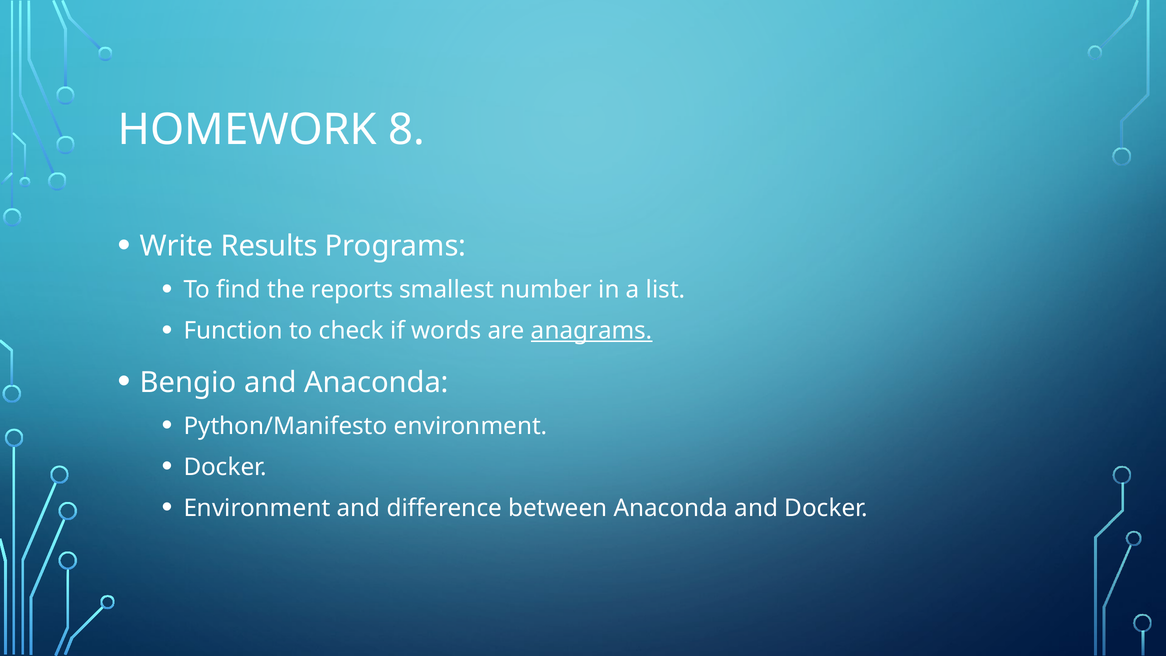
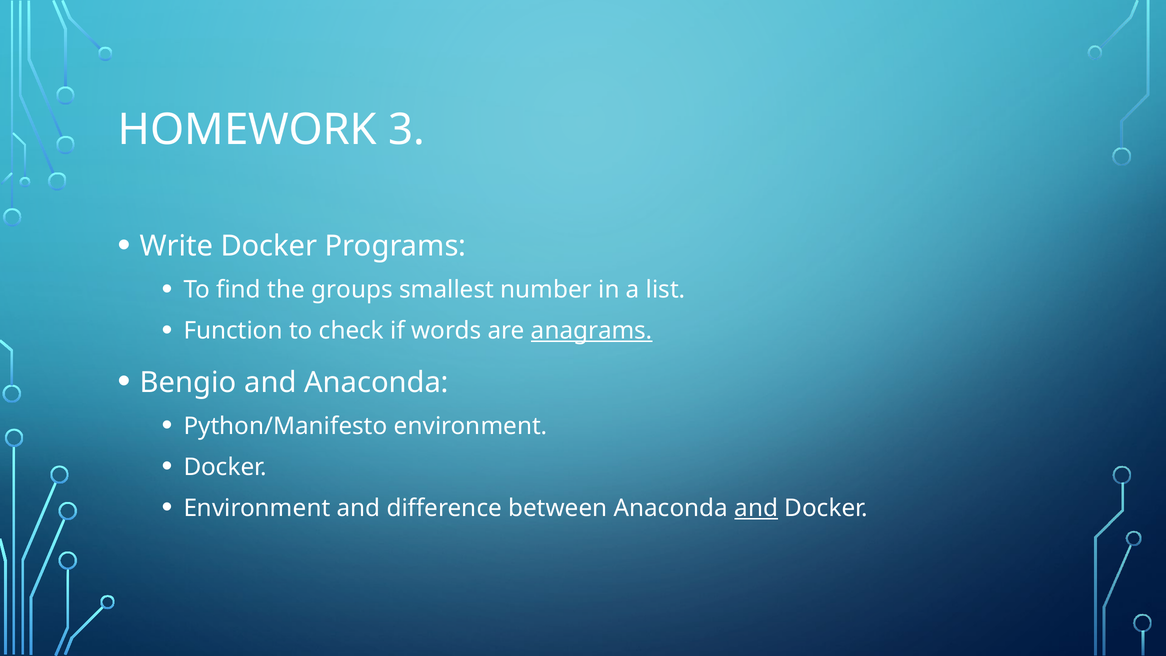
8: 8 -> 3
Write Results: Results -> Docker
reports: reports -> groups
and at (756, 508) underline: none -> present
